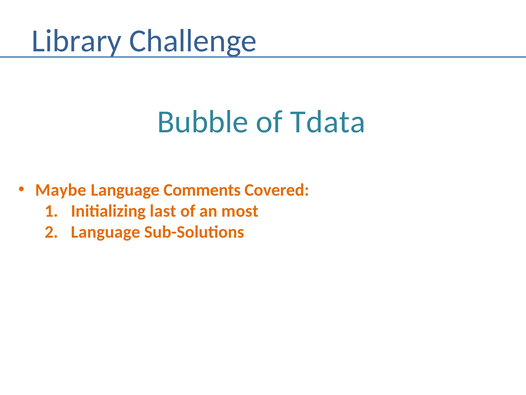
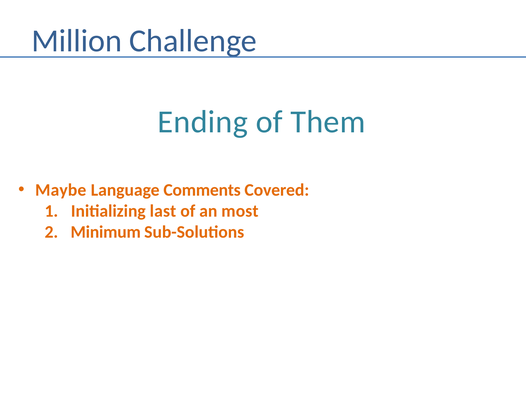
Library: Library -> Million
Bubble: Bubble -> Ending
Tdata: Tdata -> Them
Language at (106, 232): Language -> Minimum
